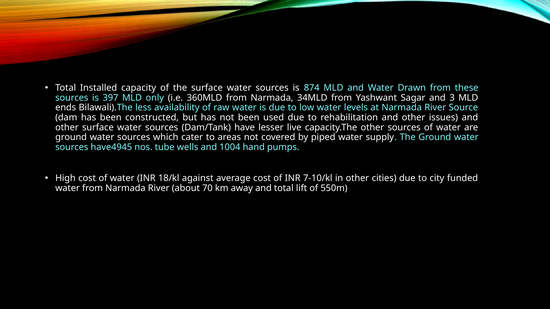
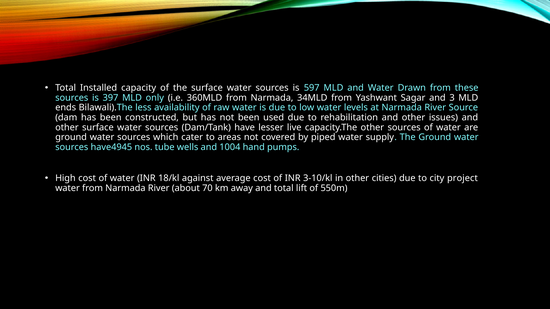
874: 874 -> 597
7-10/kl: 7-10/kl -> 3-10/kl
funded: funded -> project
